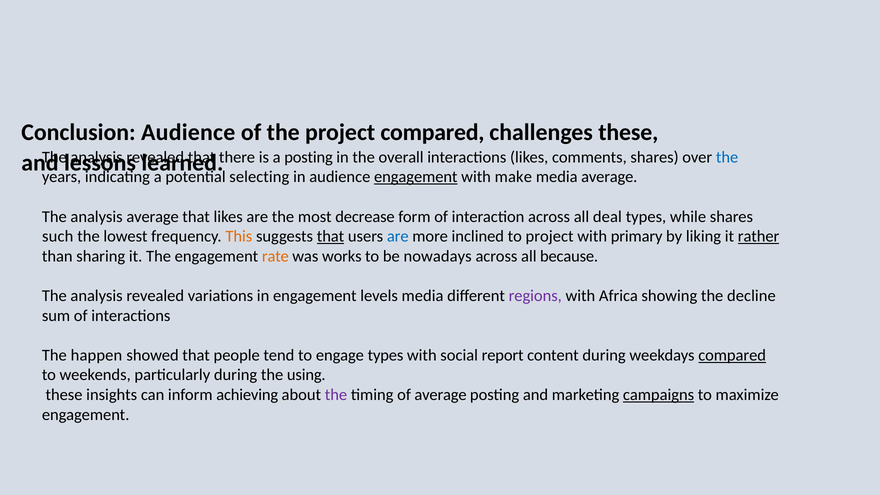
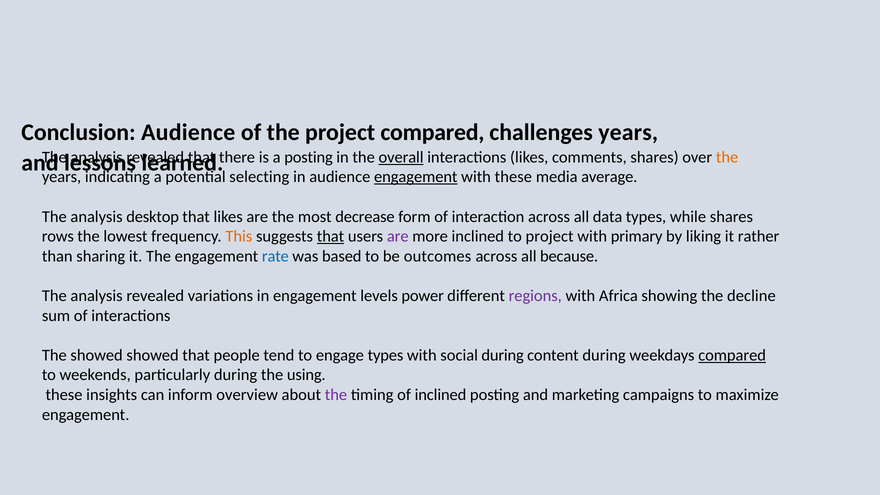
challenges these: these -> years
overall underline: none -> present
the at (727, 157) colour: blue -> orange
with make: make -> these
analysis average: average -> desktop
deal: deal -> data
such: such -> rows
are at (398, 236) colour: blue -> purple
rather underline: present -> none
rate colour: orange -> blue
works: works -> based
nowadays: nowadays -> outcomes
levels media: media -> power
The happen: happen -> showed
social report: report -> during
achieving: achieving -> overview
of average: average -> inclined
campaigns underline: present -> none
